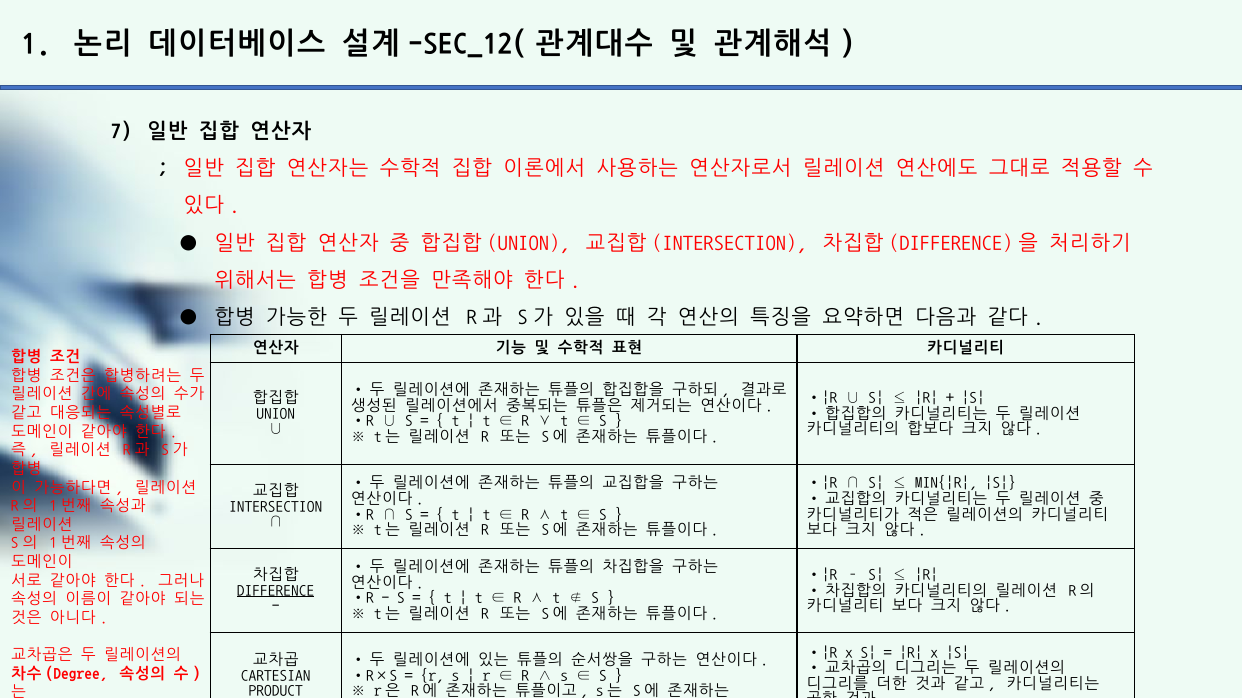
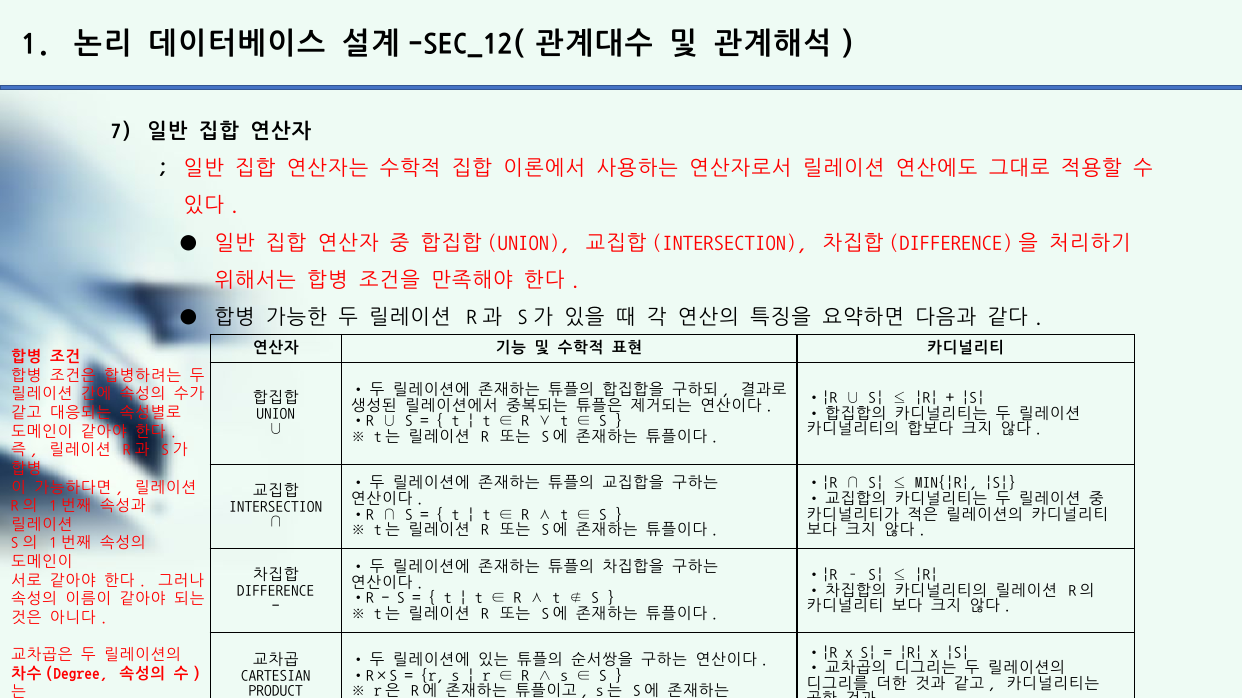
DIFFERENCE underline: present -> none
